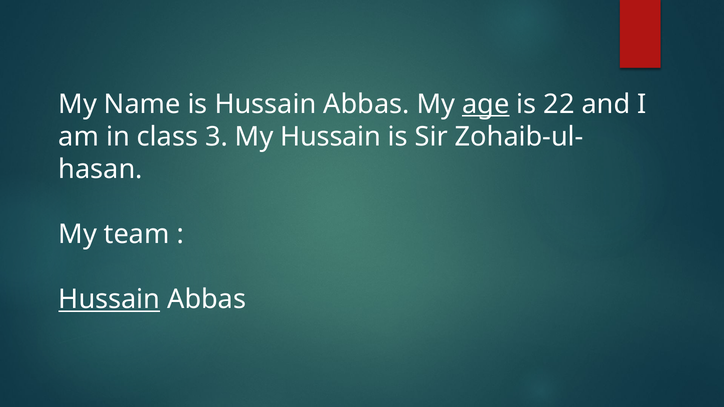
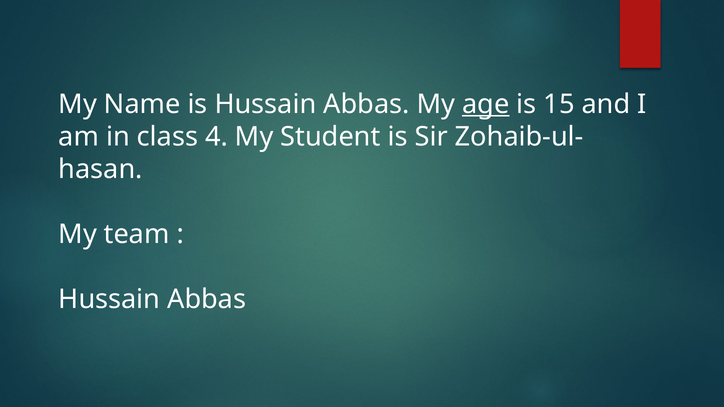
22: 22 -> 15
3: 3 -> 4
My Hussain: Hussain -> Student
Hussain at (109, 300) underline: present -> none
